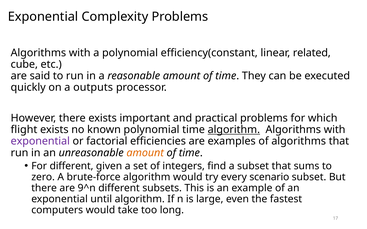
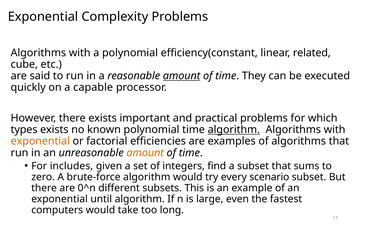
amount at (182, 76) underline: none -> present
outputs: outputs -> capable
flight: flight -> types
exponential at (40, 141) colour: purple -> orange
For different: different -> includes
9^n: 9^n -> 0^n
